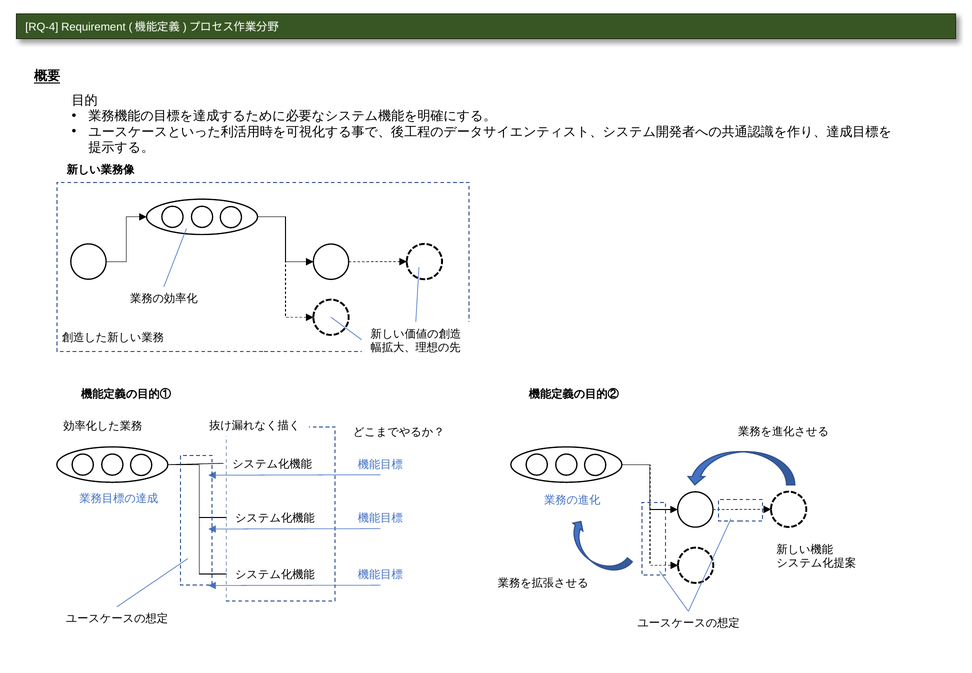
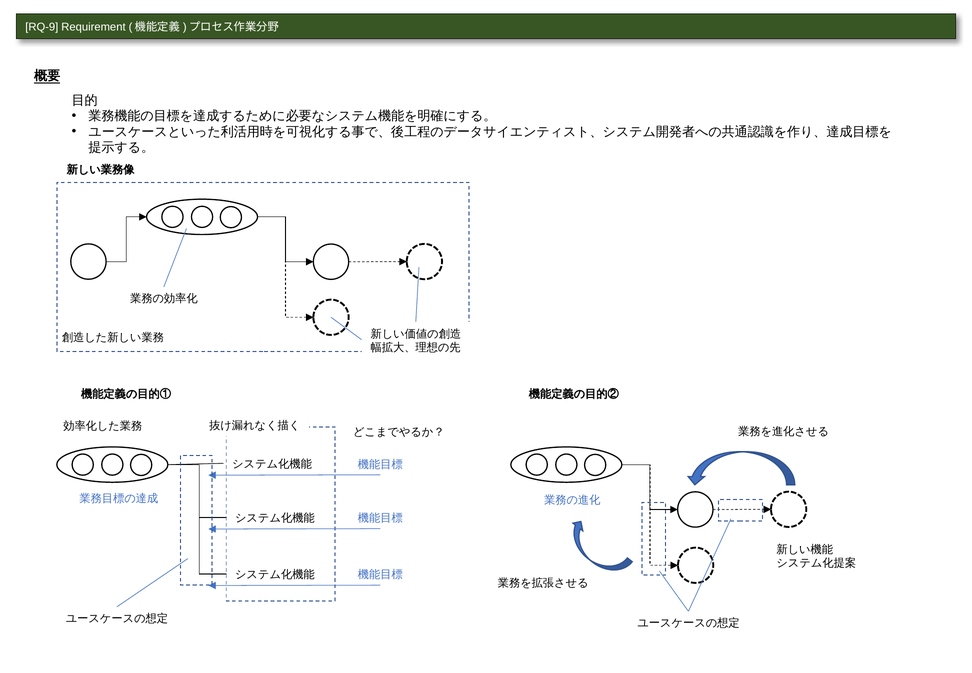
RQ-4: RQ-4 -> RQ-9
